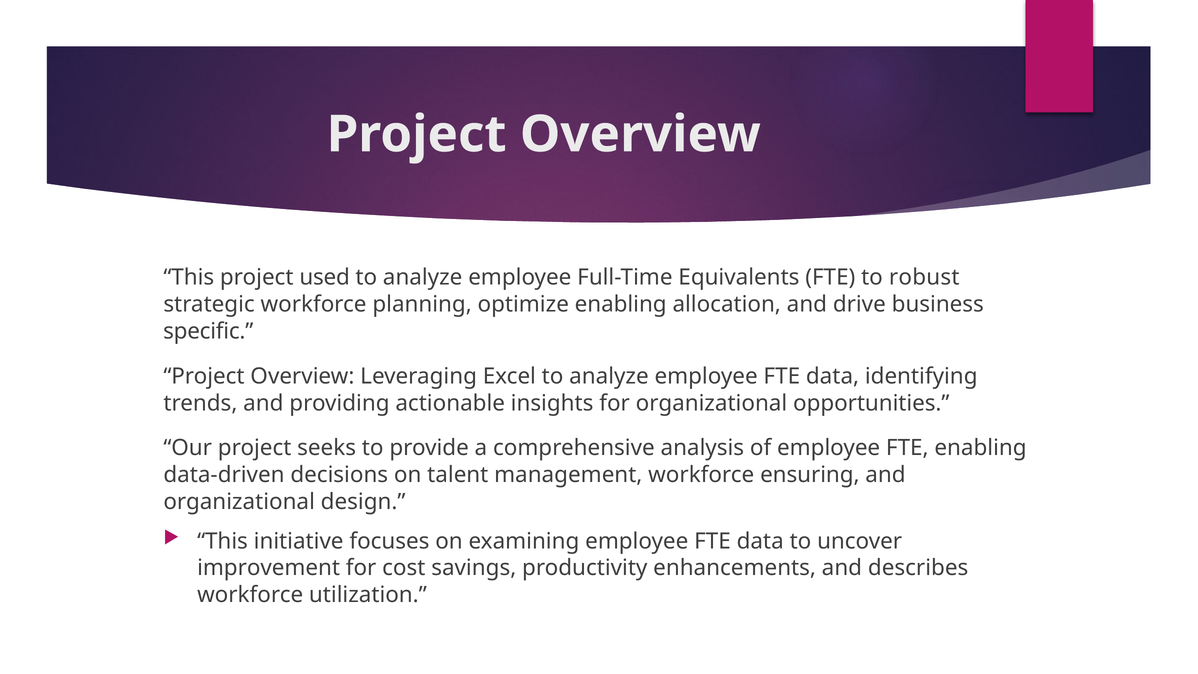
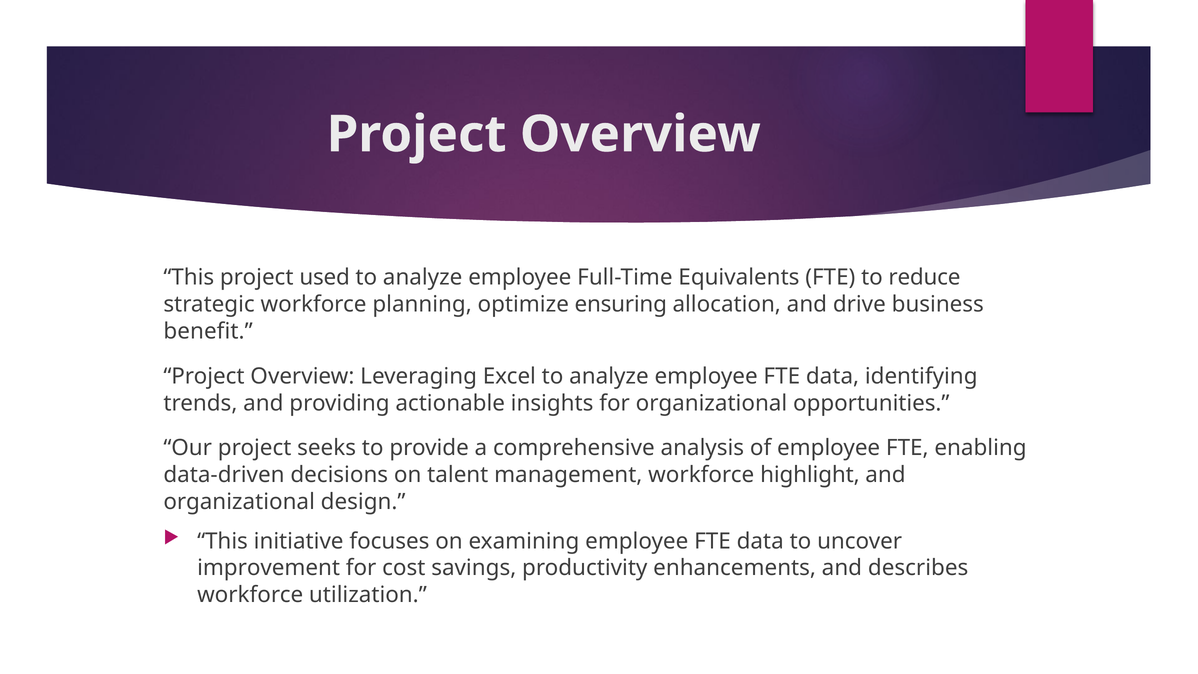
robust: robust -> reduce
optimize enabling: enabling -> ensuring
specific: specific -> benefit
ensuring: ensuring -> highlight
